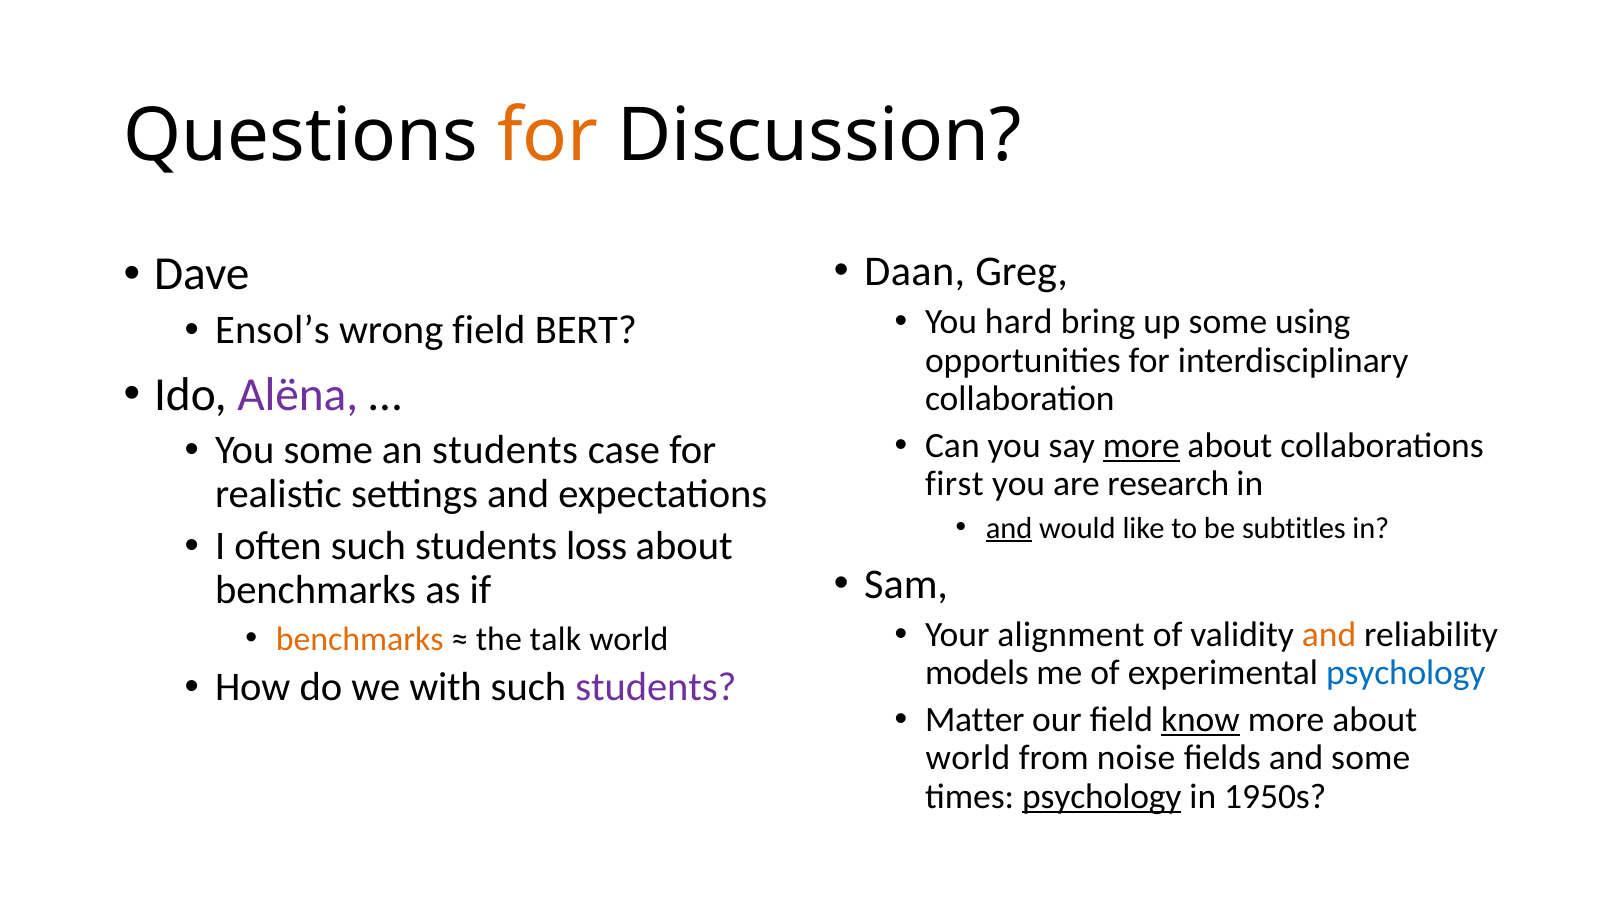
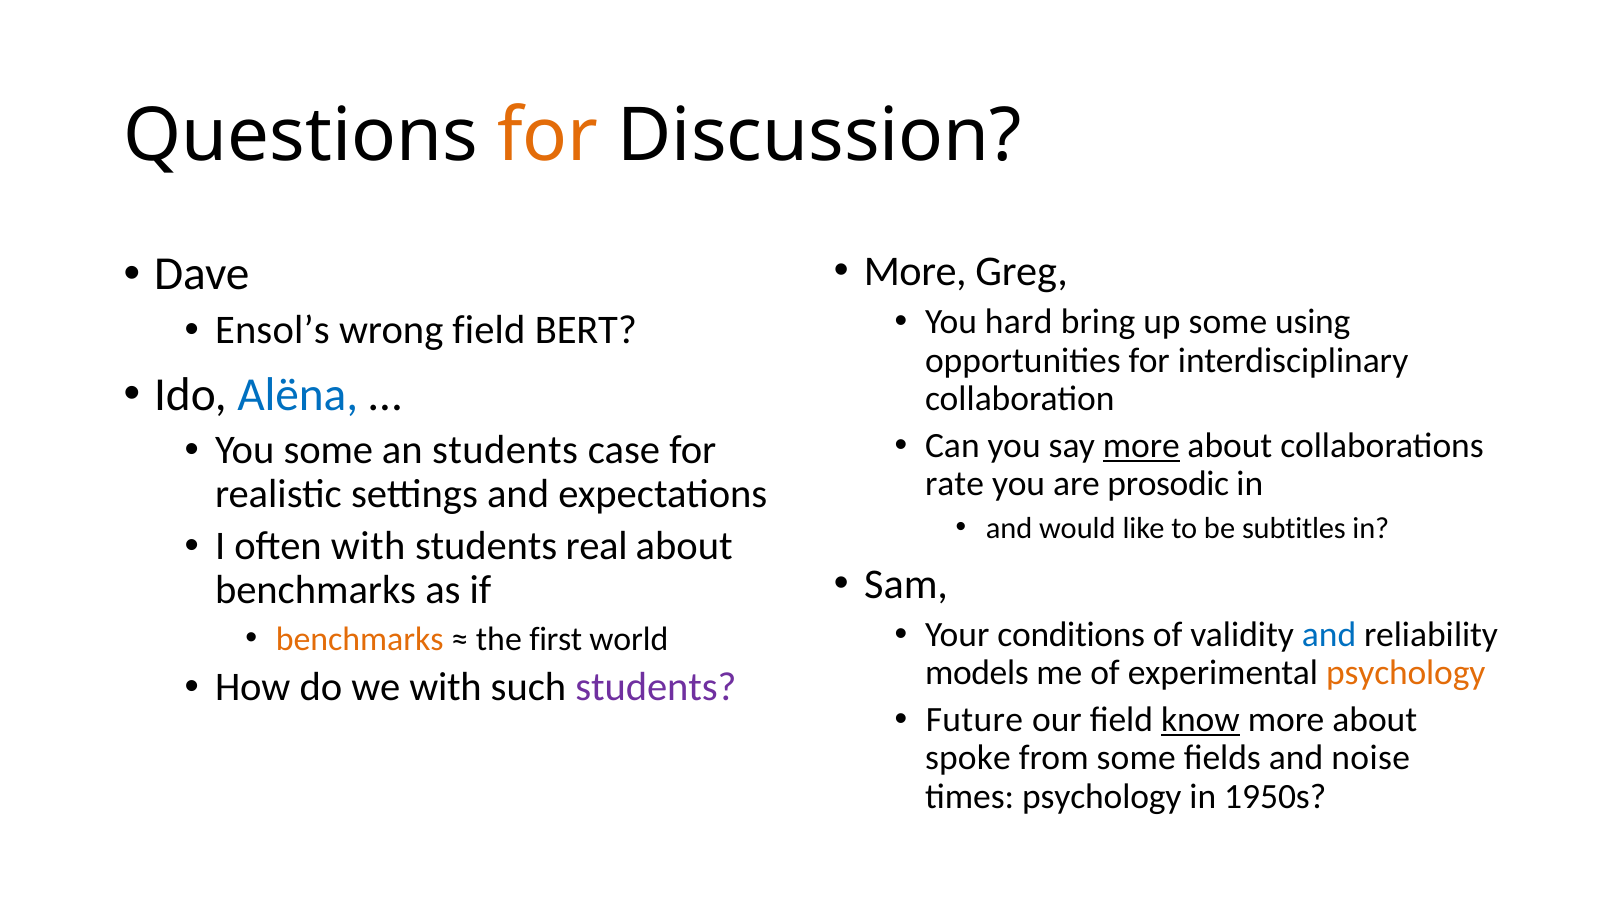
Daan at (915, 272): Daan -> More
Alëna colour: purple -> blue
first: first -> rate
research: research -> prosodic
and at (1009, 528) underline: present -> none
often such: such -> with
loss: loss -> real
alignment: alignment -> conditions
and at (1329, 635) colour: orange -> blue
talk: talk -> first
psychology at (1406, 673) colour: blue -> orange
Matter: Matter -> Future
world at (968, 758): world -> spoke
from noise: noise -> some
and some: some -> noise
psychology at (1102, 796) underline: present -> none
